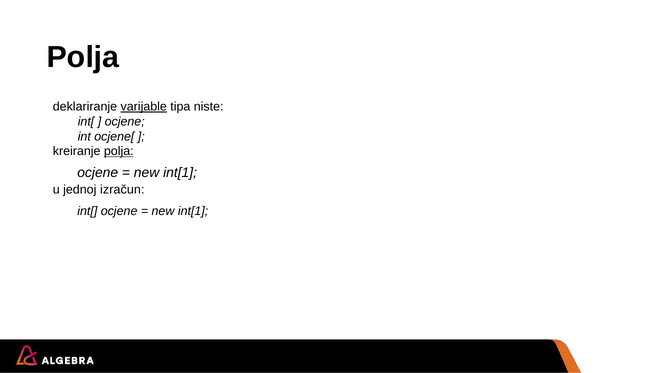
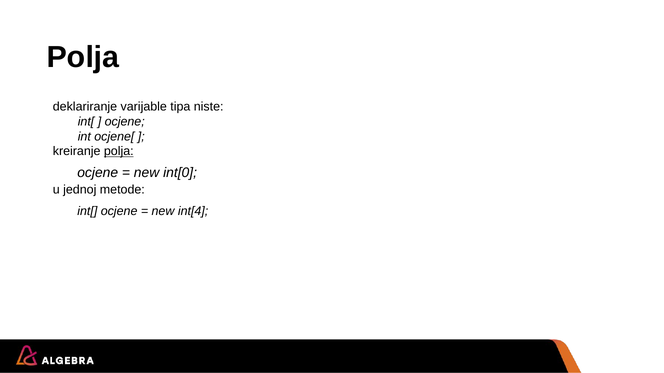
varijable underline: present -> none
int[1 at (180, 173): int[1 -> int[0
izračun: izračun -> metode
int[1 at (193, 212): int[1 -> int[4
